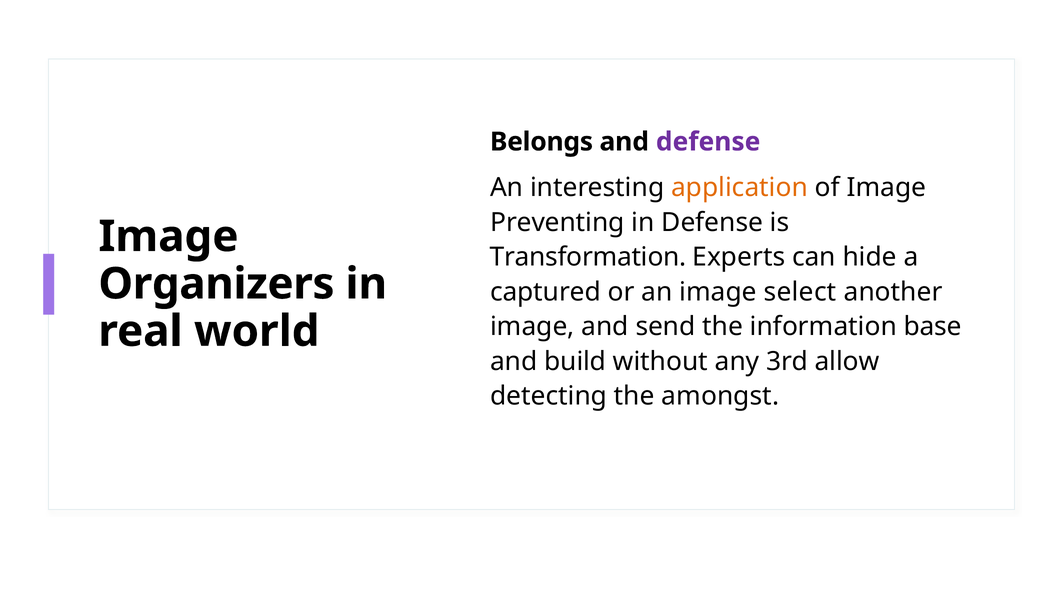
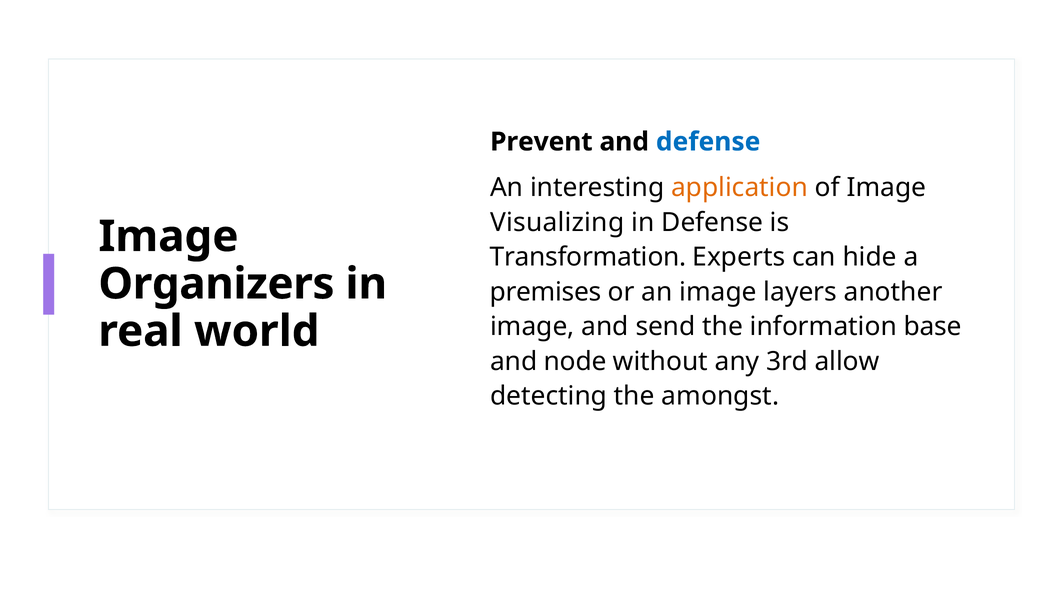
Belongs: Belongs -> Prevent
defense at (708, 142) colour: purple -> blue
Preventing: Preventing -> Visualizing
captured: captured -> premises
select: select -> layers
build: build -> node
